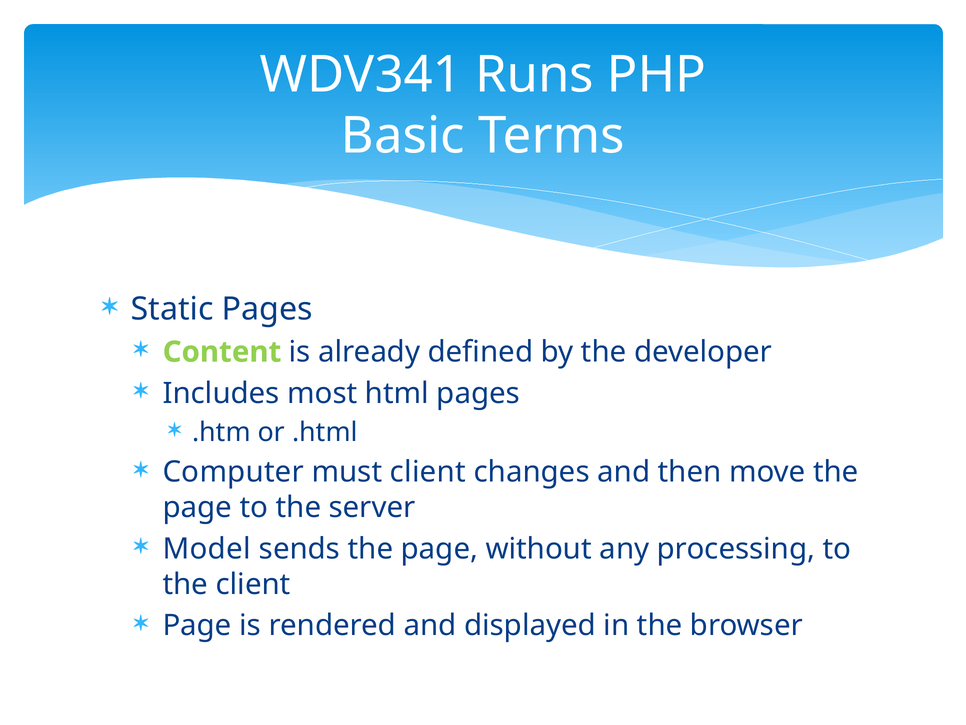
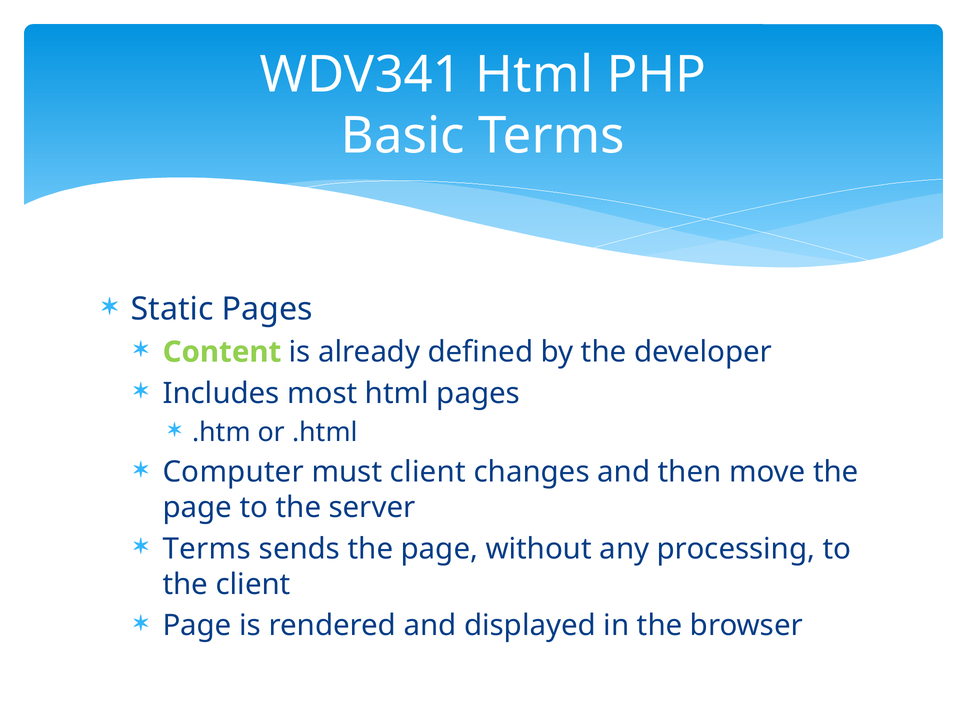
WDV341 Runs: Runs -> Html
Model at (207, 549): Model -> Terms
